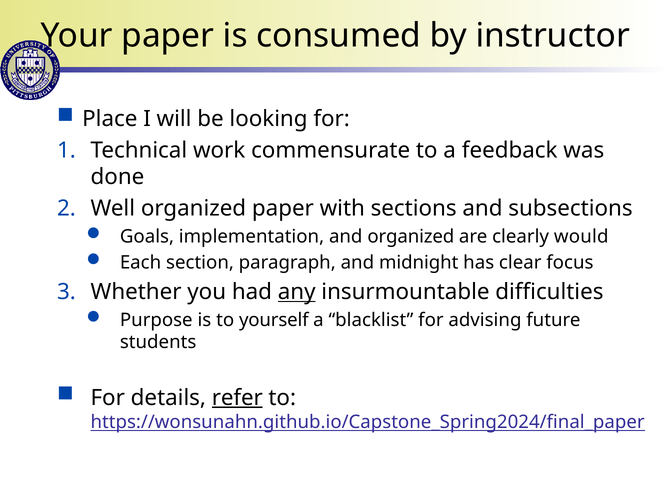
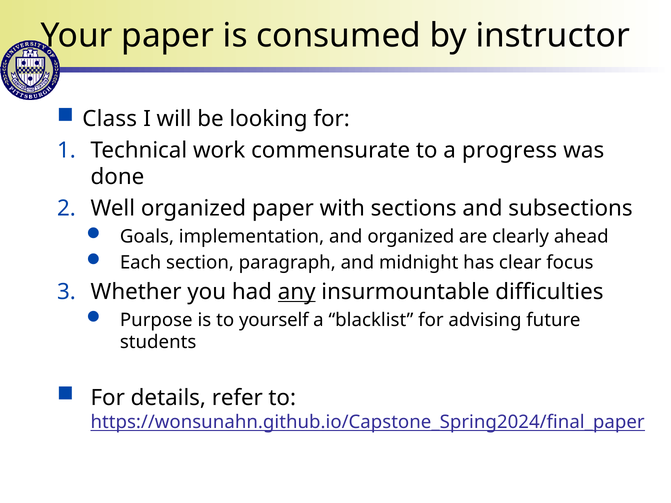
Place: Place -> Class
feedback: feedback -> progress
would: would -> ahead
refer underline: present -> none
